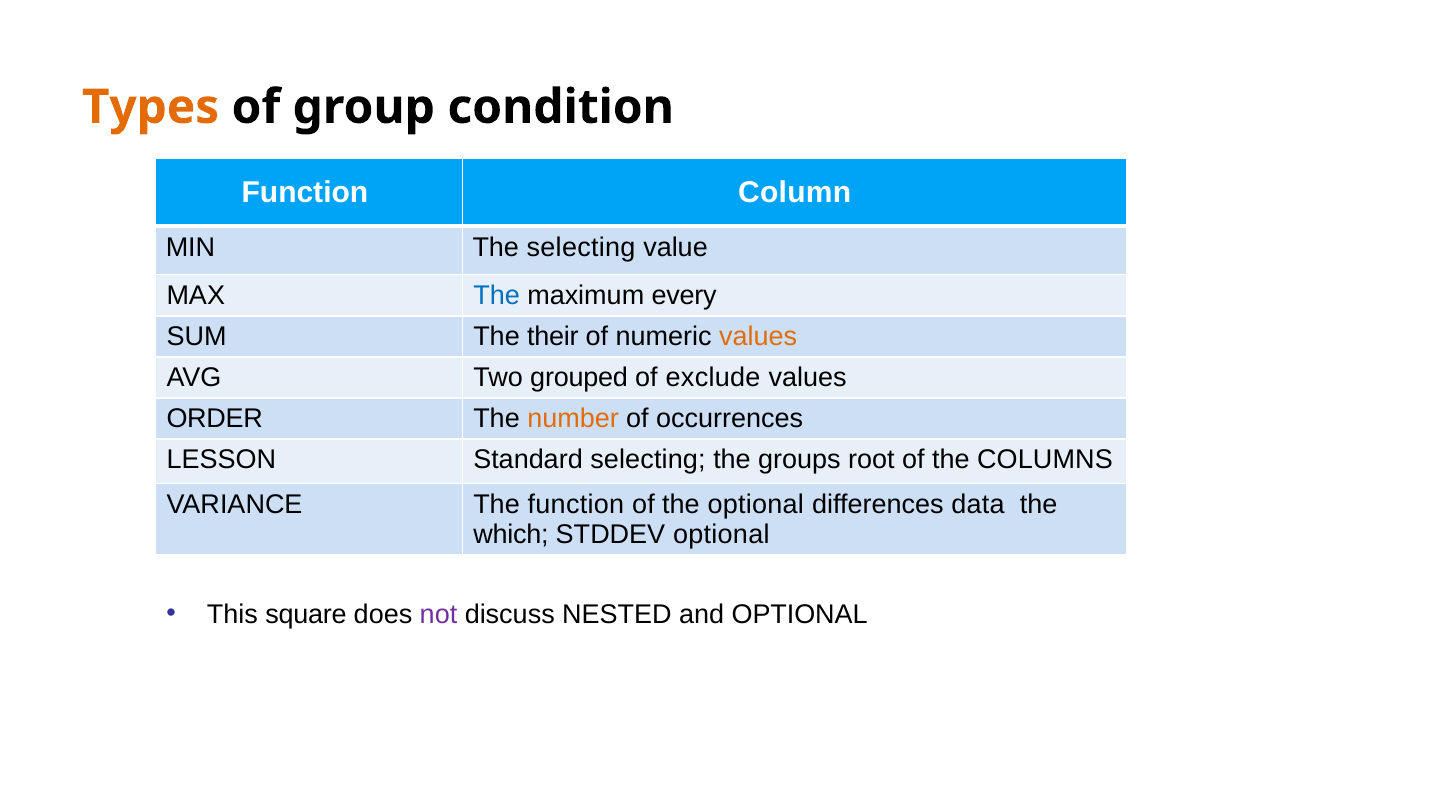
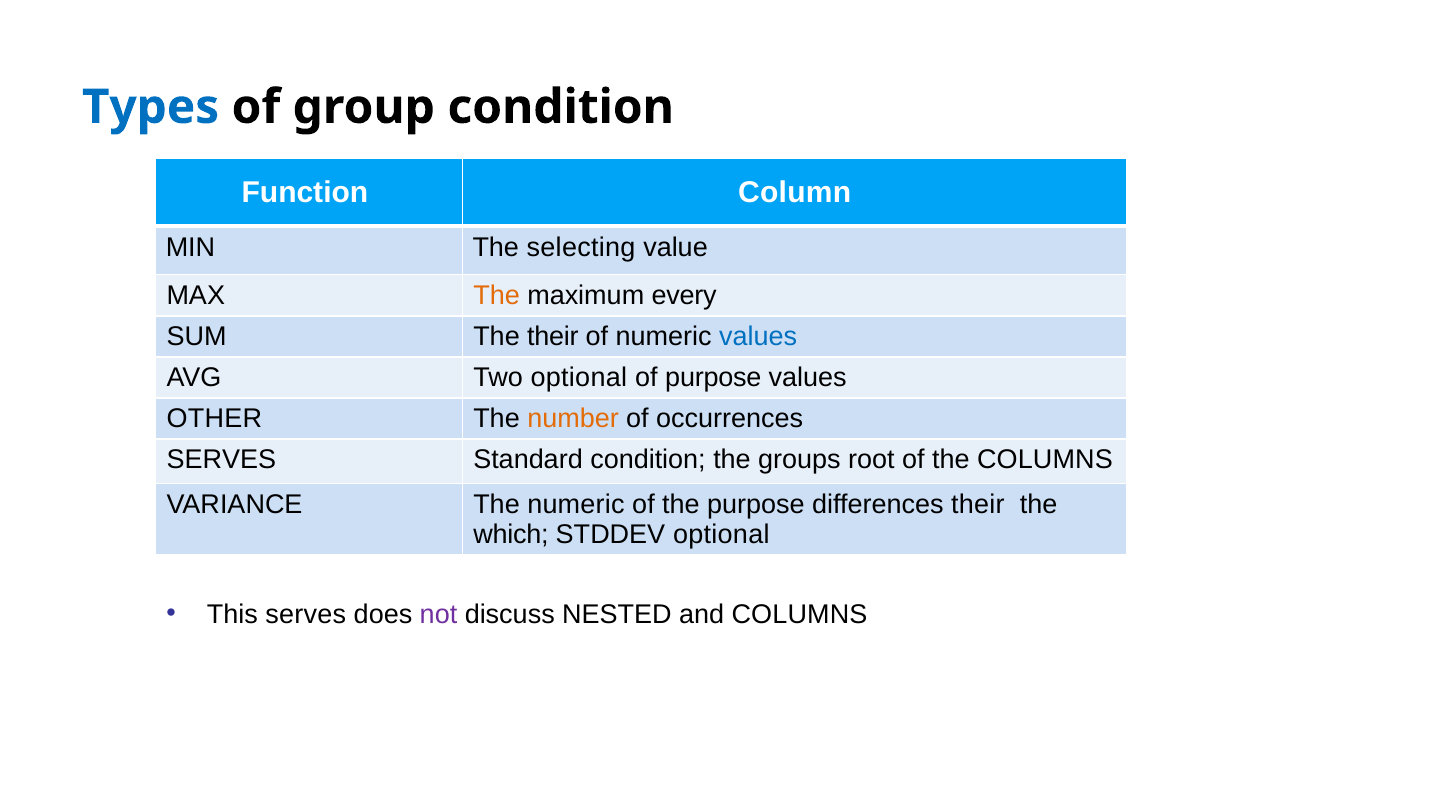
Types colour: orange -> blue
The at (497, 296) colour: blue -> orange
values at (758, 337) colour: orange -> blue
Two grouped: grouped -> optional
of exclude: exclude -> purpose
ORDER: ORDER -> OTHER
LESSON at (221, 460): LESSON -> SERVES
Standard selecting: selecting -> condition
The function: function -> numeric
the optional: optional -> purpose
differences data: data -> their
This square: square -> serves
and OPTIONAL: OPTIONAL -> COLUMNS
